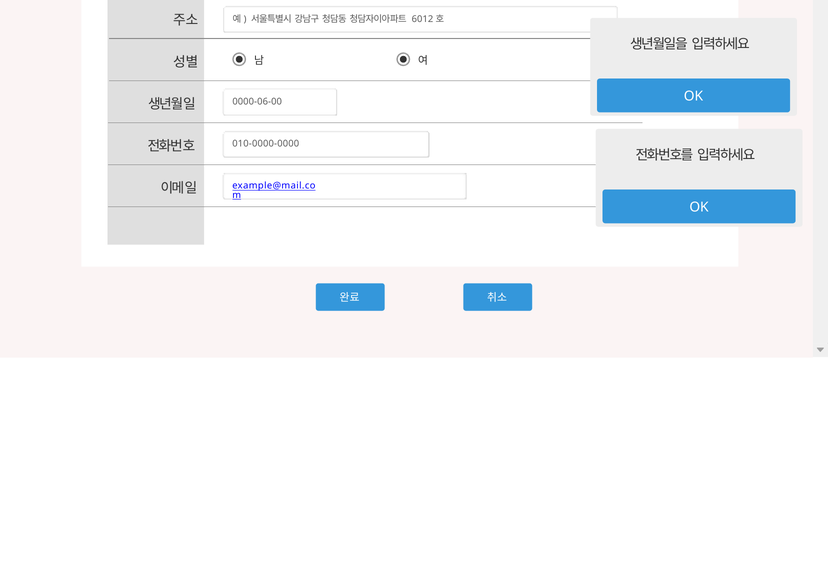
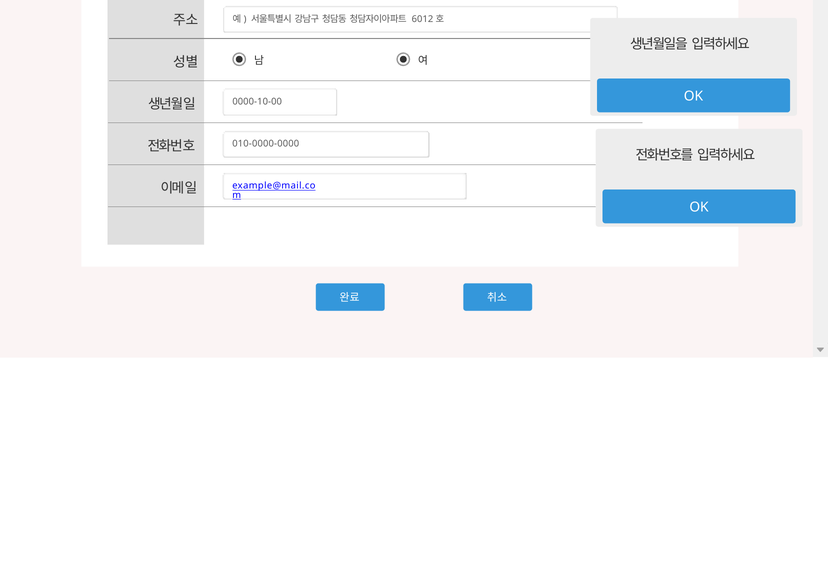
0000-06-00: 0000-06-00 -> 0000-10-00
